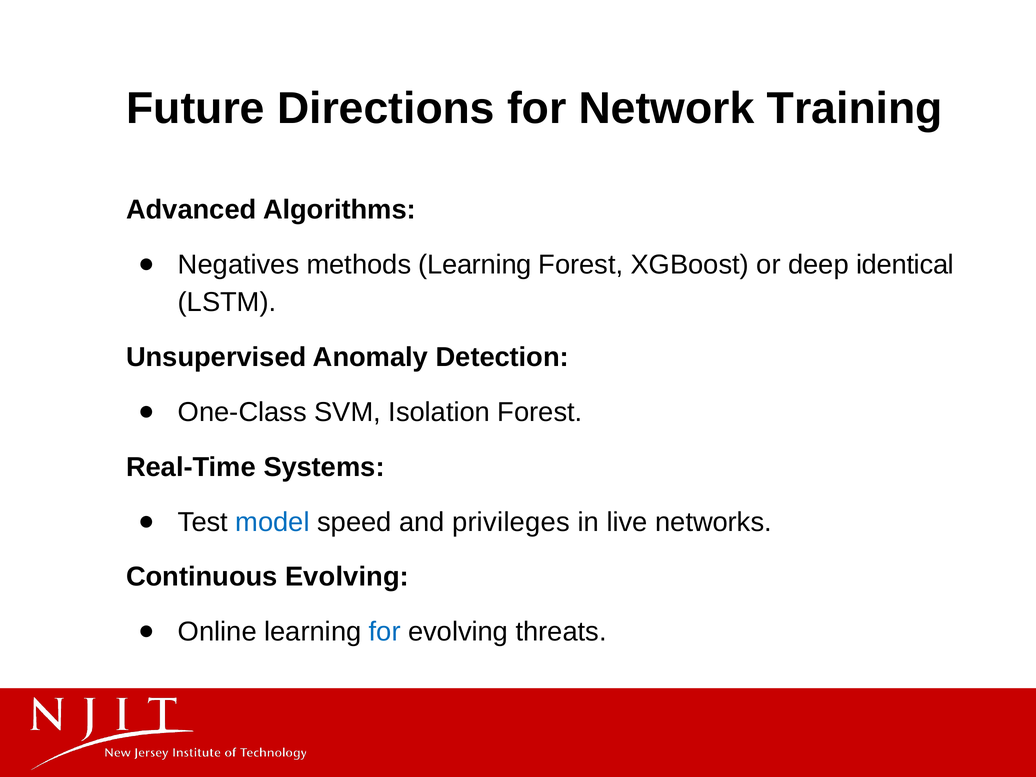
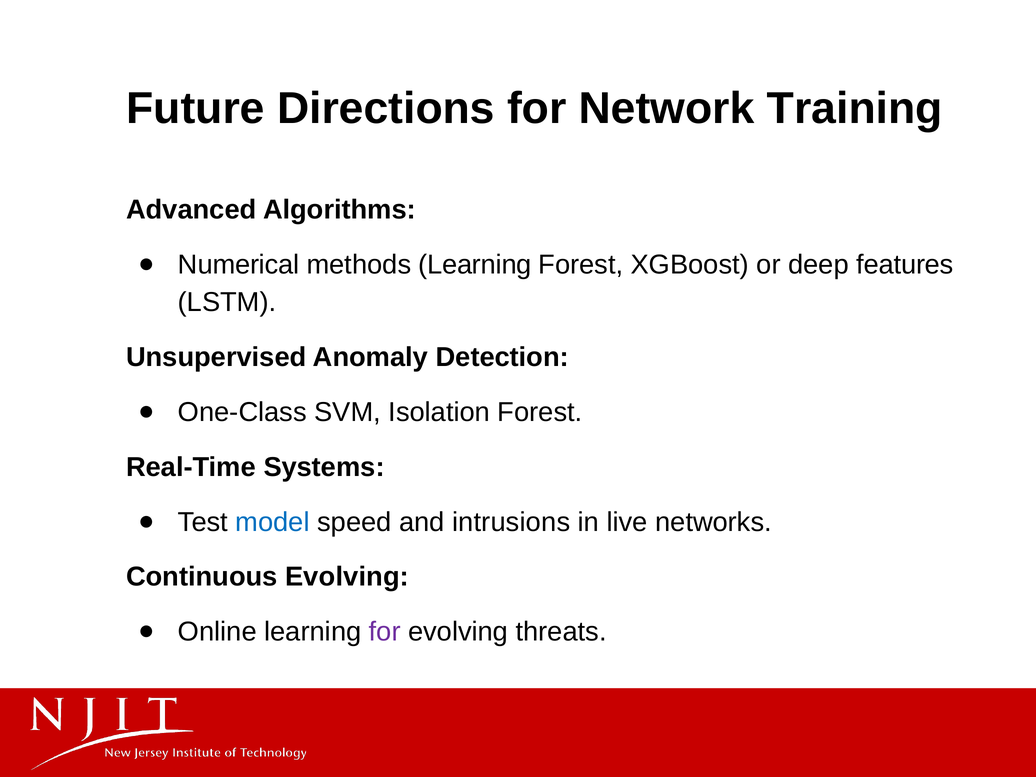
Negatives: Negatives -> Numerical
identical: identical -> features
privileges: privileges -> intrusions
for at (385, 632) colour: blue -> purple
